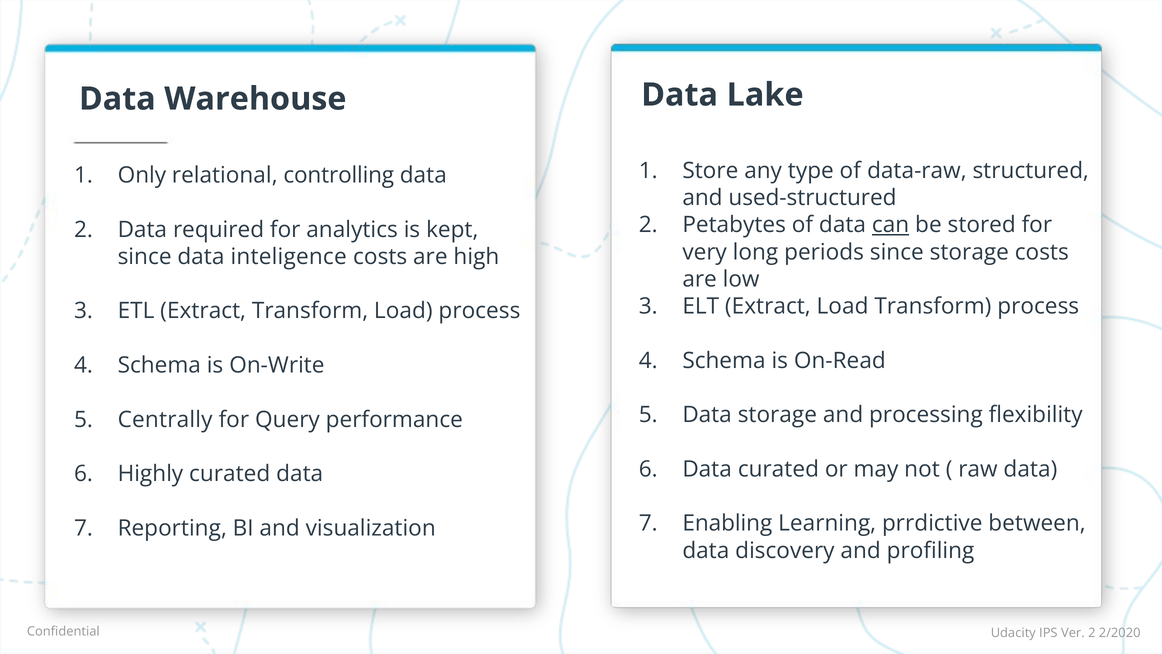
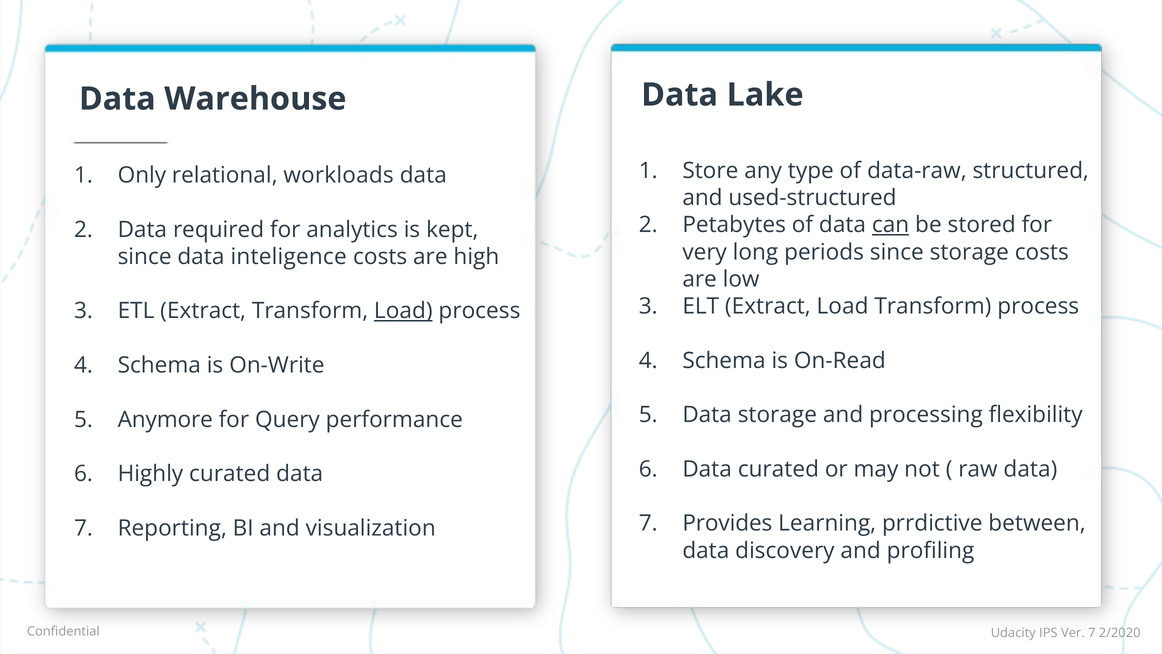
controlling: controlling -> workloads
Load at (403, 311) underline: none -> present
Centrally: Centrally -> Anymore
Enabling: Enabling -> Provides
Ver 2: 2 -> 7
